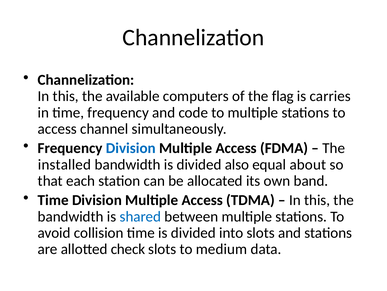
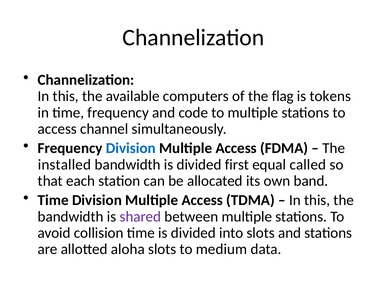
carries: carries -> tokens
also: also -> first
about: about -> called
shared colour: blue -> purple
check: check -> aloha
